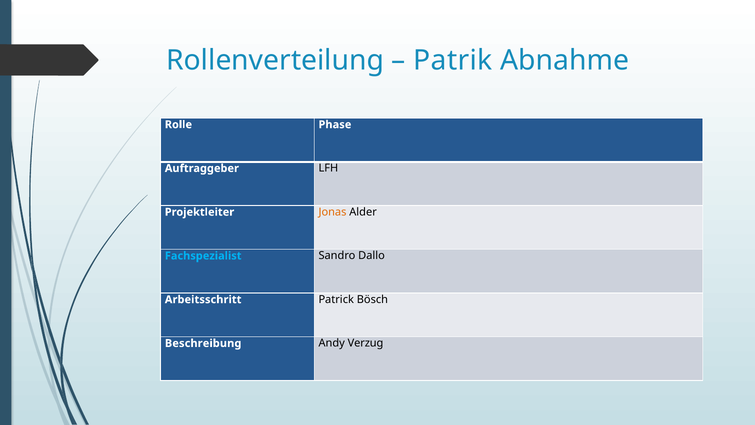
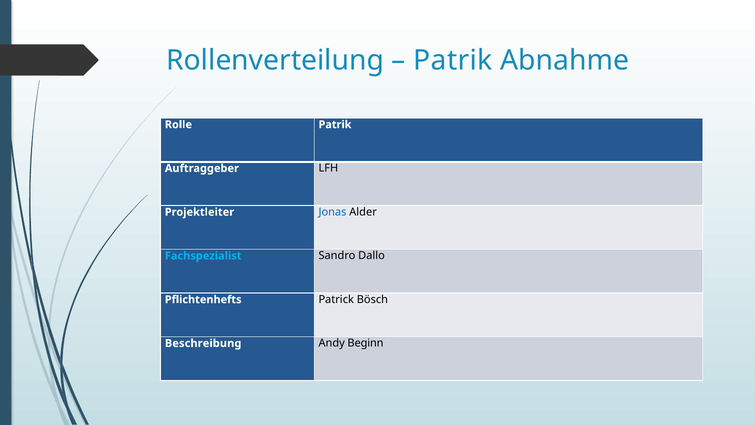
Rolle Phase: Phase -> Patrik
Jonas colour: orange -> blue
Arbeitsschritt: Arbeitsschritt -> Pflichtenhefts
Verzug: Verzug -> Beginn
